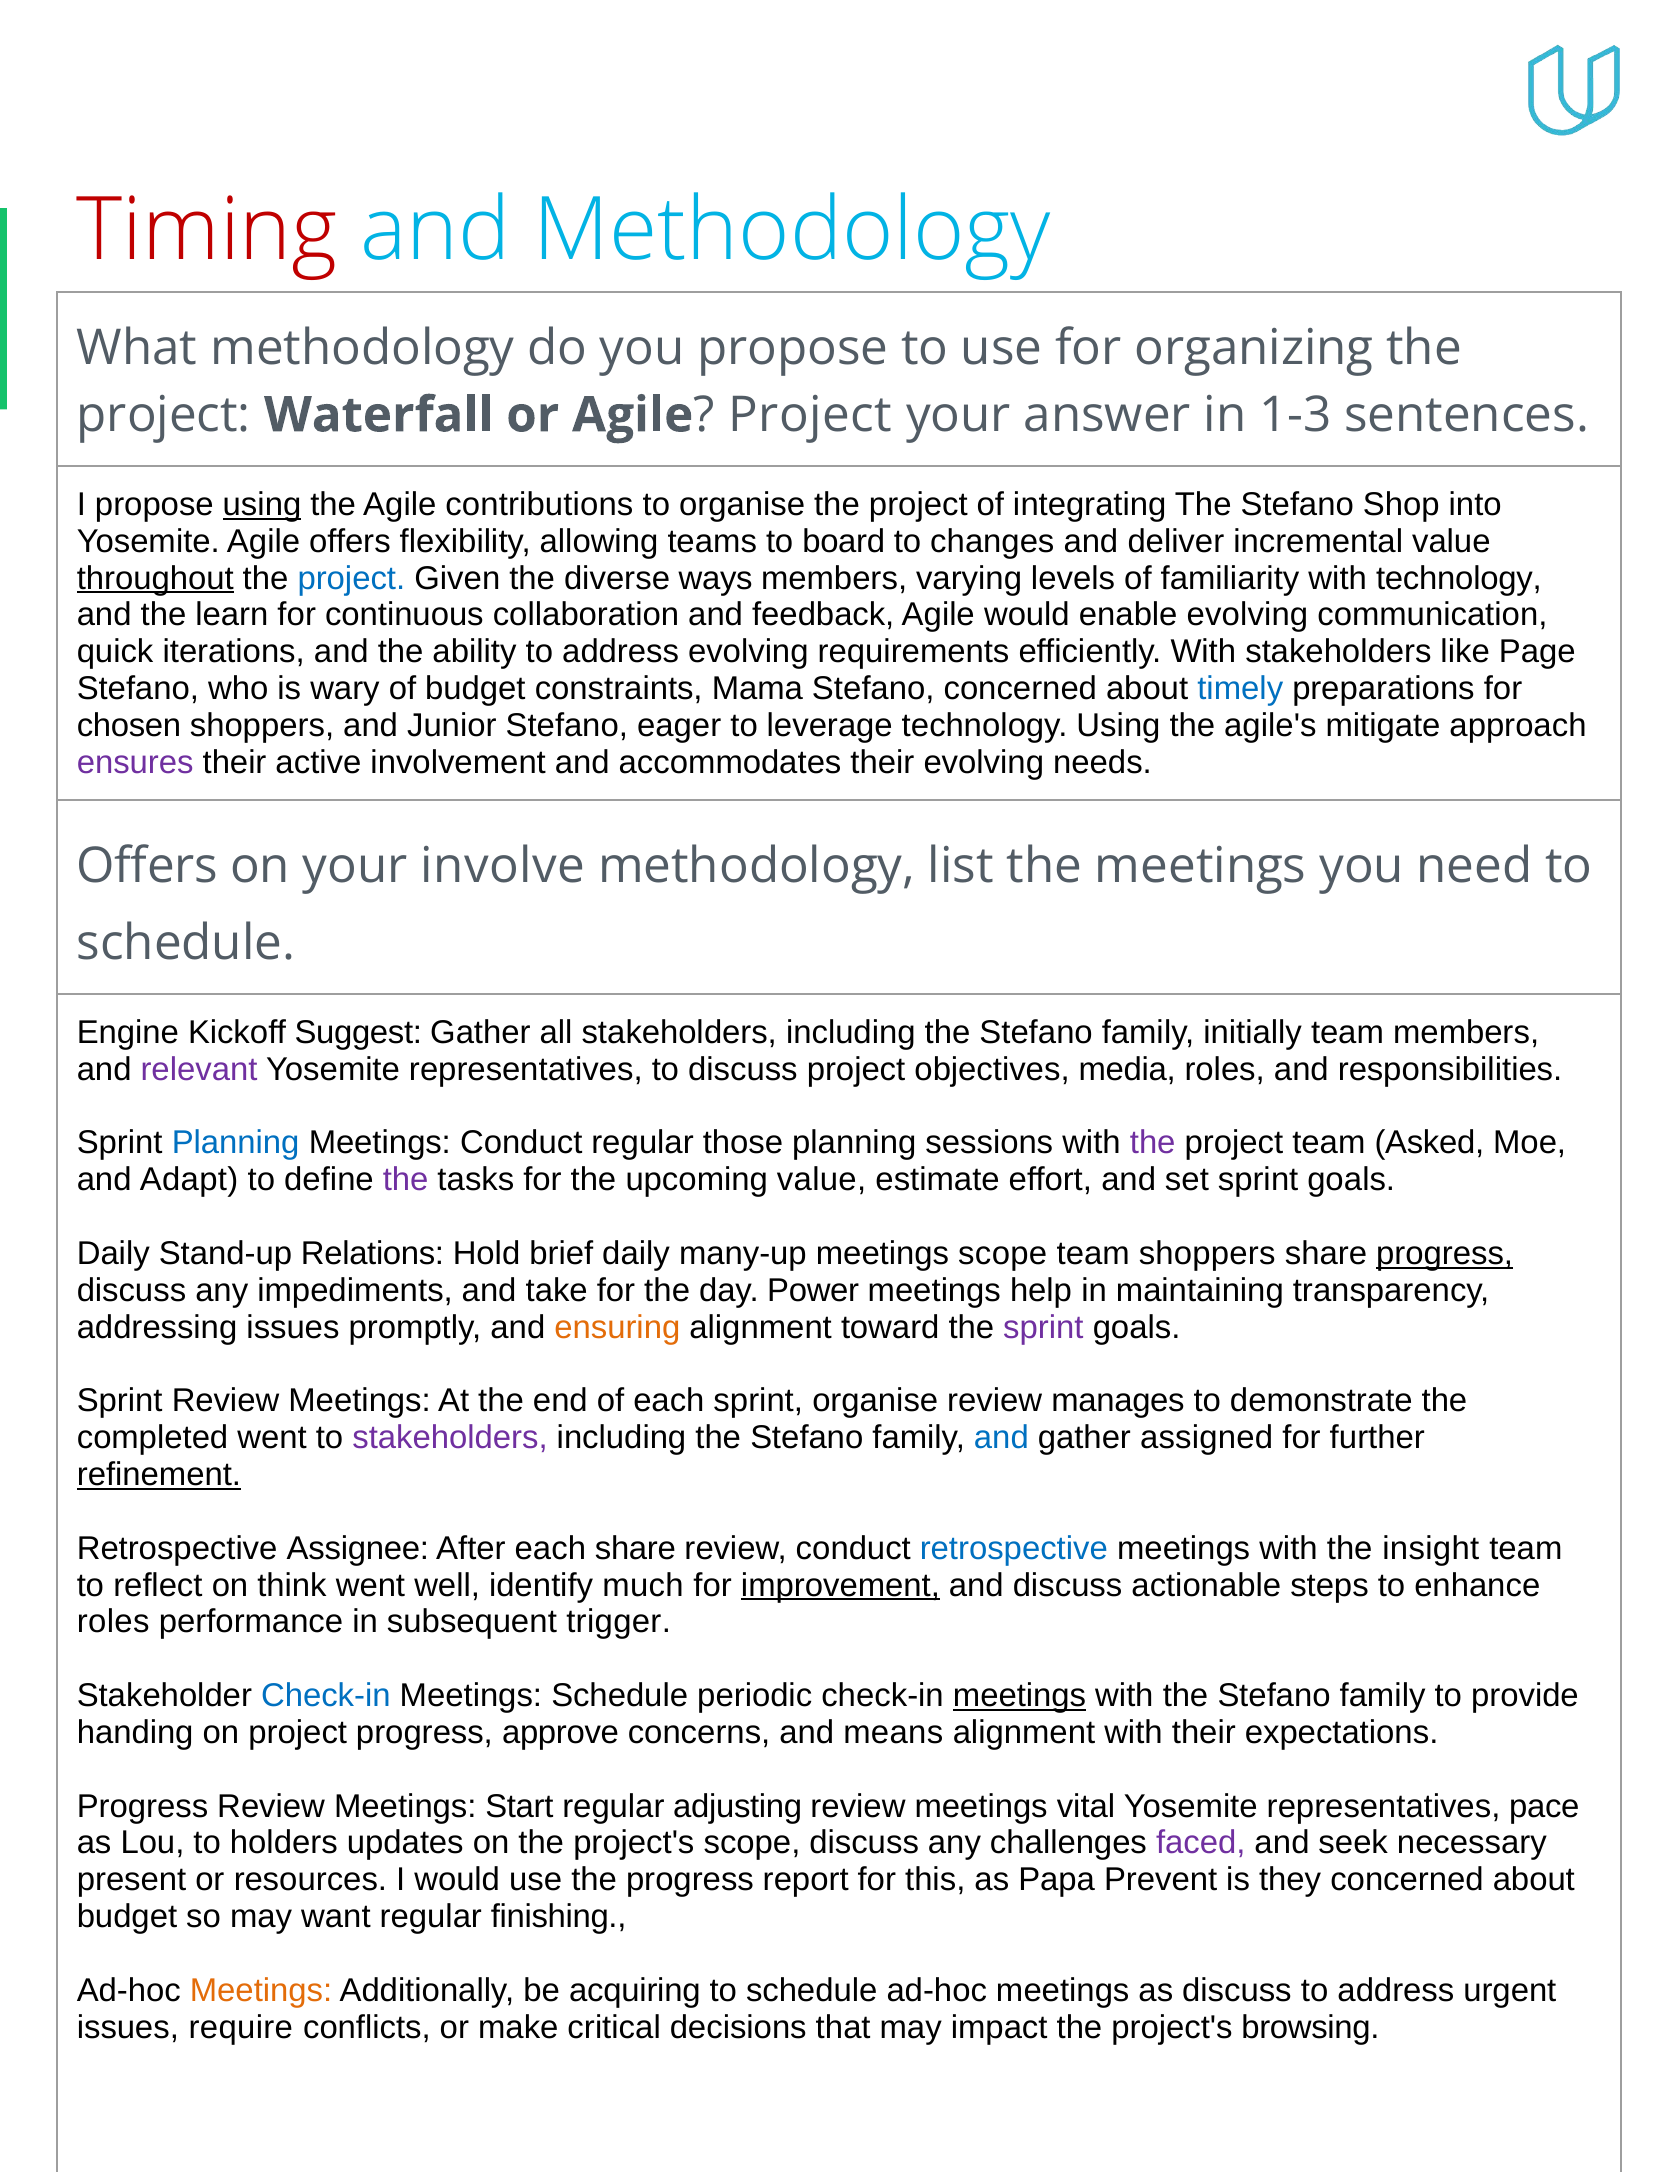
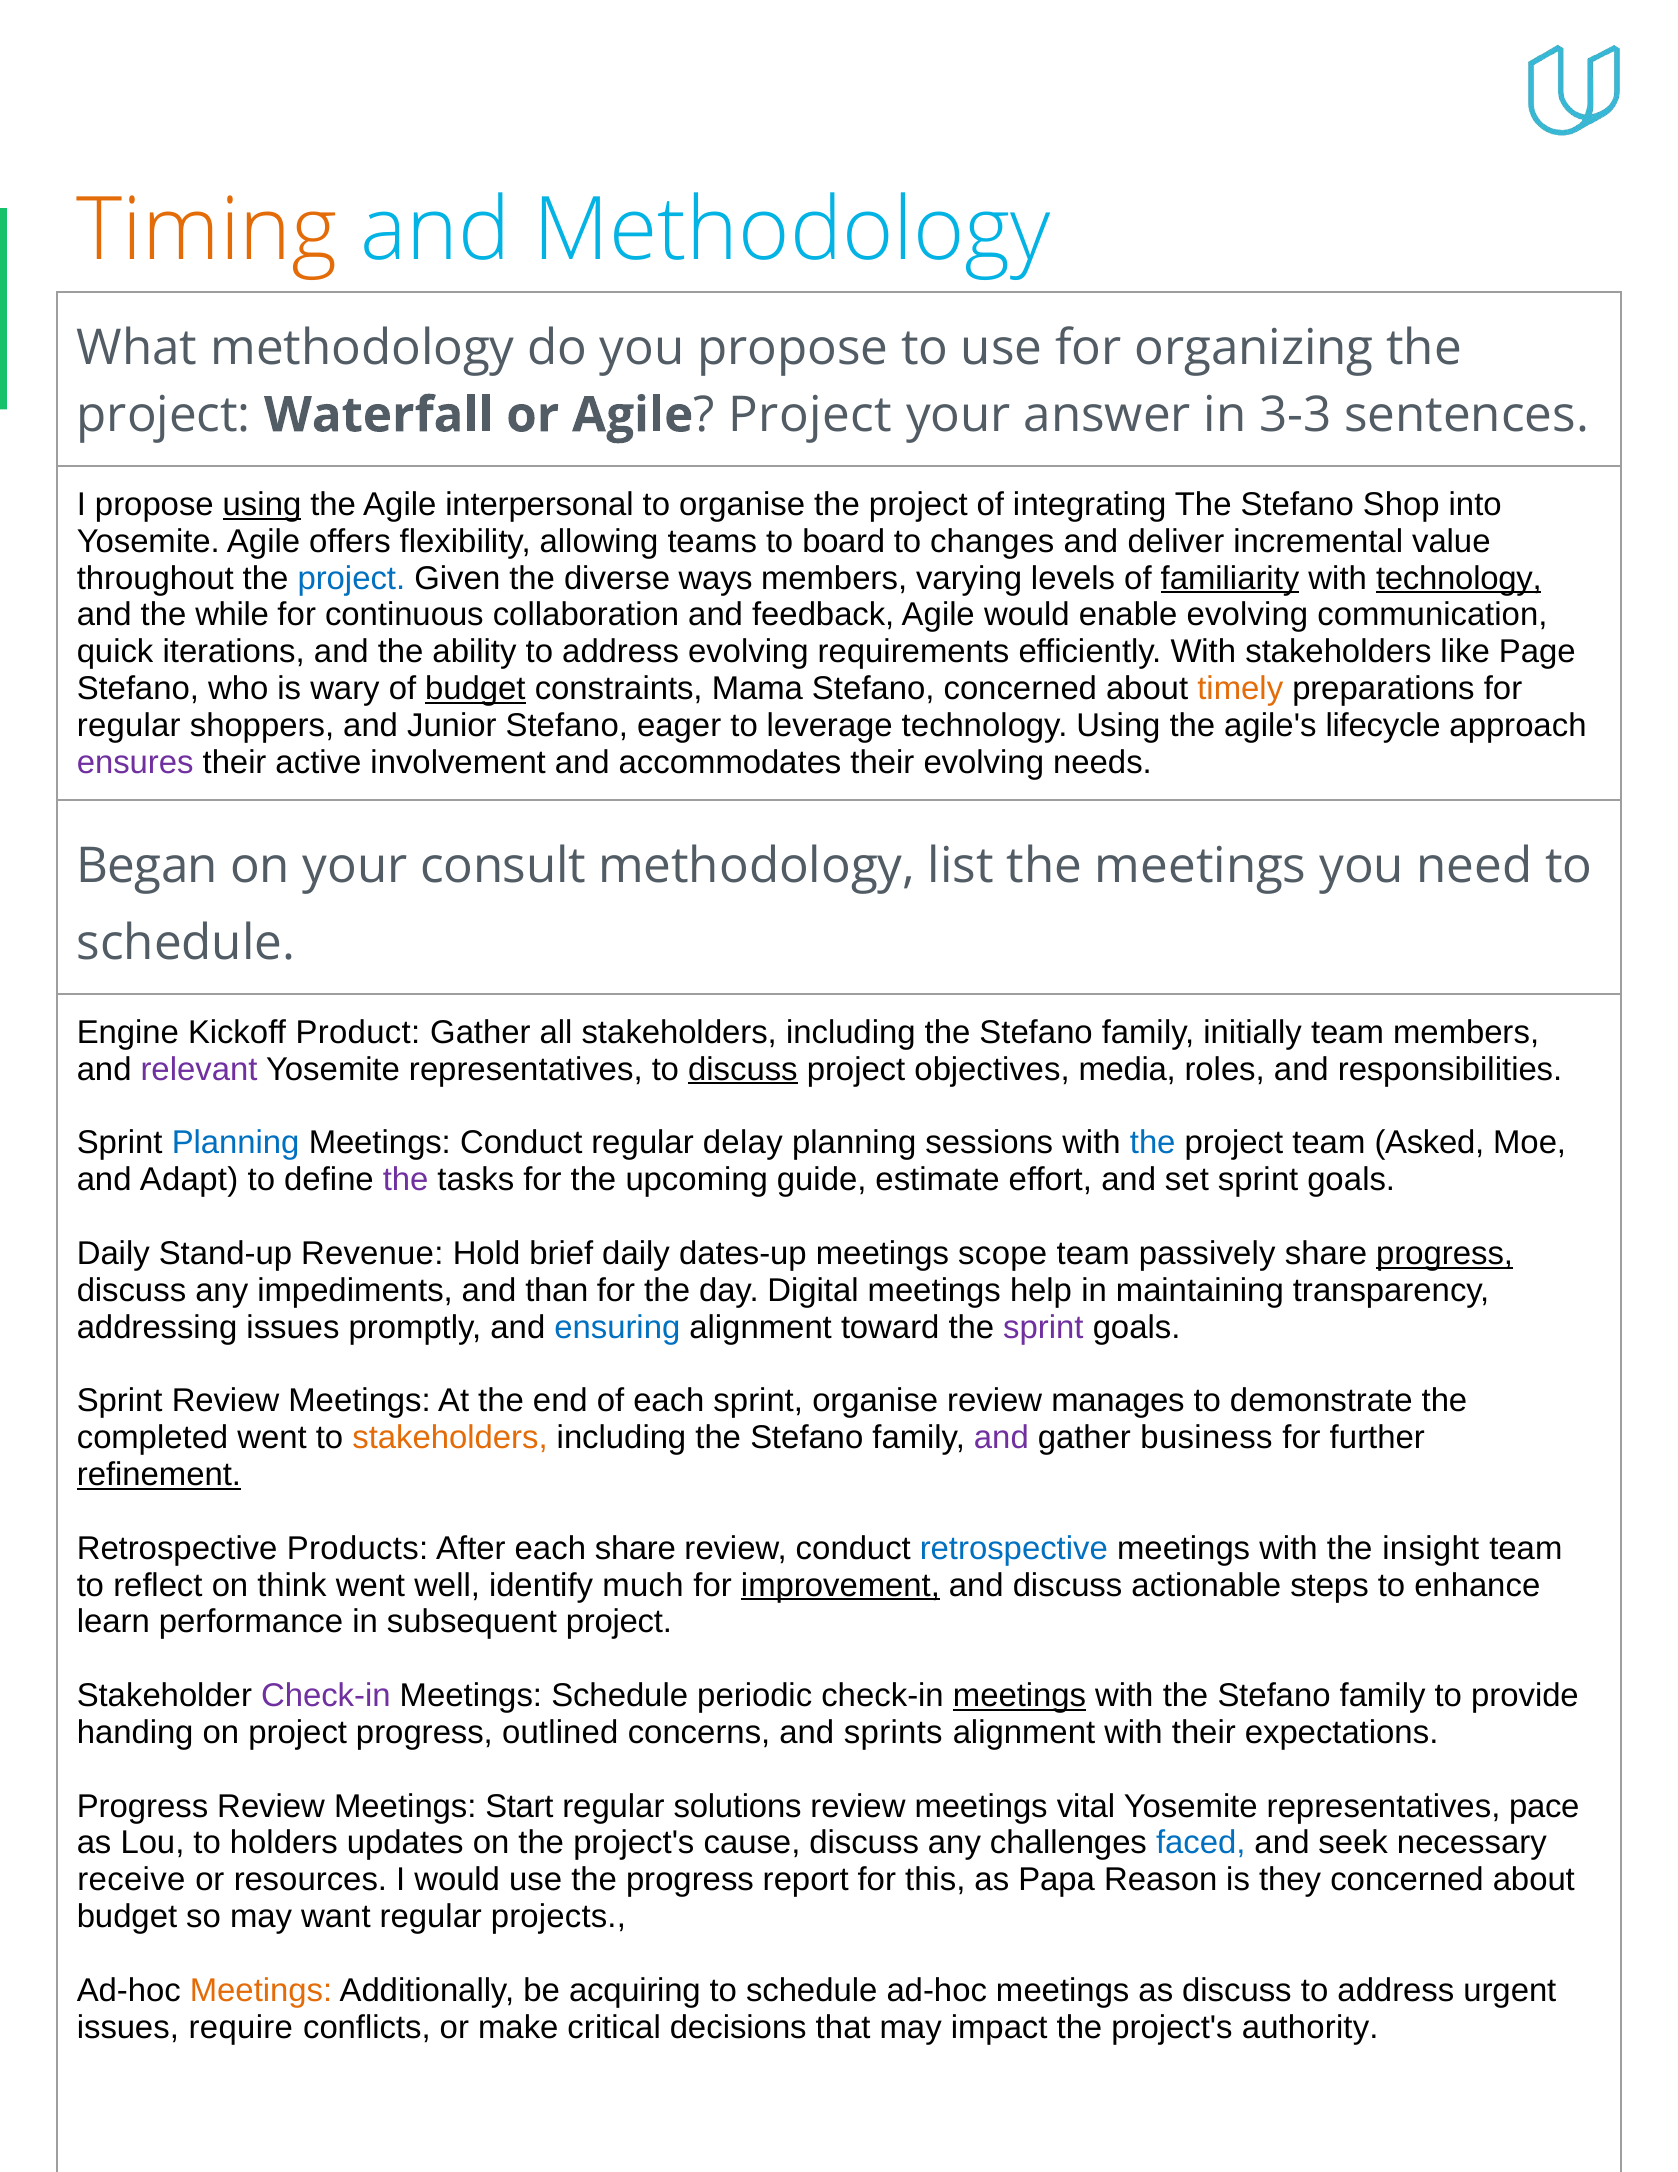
Timing colour: red -> orange
1-3: 1-3 -> 3-3
contributions: contributions -> interpersonal
throughout underline: present -> none
familiarity underline: none -> present
technology at (1459, 578) underline: none -> present
learn: learn -> while
budget at (475, 689) underline: none -> present
timely colour: blue -> orange
chosen at (129, 725): chosen -> regular
mitigate: mitigate -> lifecycle
Offers at (147, 866): Offers -> Began
involve: involve -> consult
Suggest: Suggest -> Product
discuss at (743, 1069) underline: none -> present
those: those -> delay
the at (1153, 1143) colour: purple -> blue
upcoming value: value -> guide
Relations: Relations -> Revenue
many-up: many-up -> dates-up
team shoppers: shoppers -> passively
take: take -> than
Power: Power -> Digital
ensuring colour: orange -> blue
stakeholders at (450, 1437) colour: purple -> orange
and at (1001, 1437) colour: blue -> purple
assigned: assigned -> business
Assignee: Assignee -> Products
roles at (113, 1622): roles -> learn
subsequent trigger: trigger -> project
Check-in at (326, 1695) colour: blue -> purple
approve: approve -> outlined
means: means -> sprints
adjusting: adjusting -> solutions
project's scope: scope -> cause
faced colour: purple -> blue
present: present -> receive
Prevent: Prevent -> Reason
finishing: finishing -> projects
browsing: browsing -> authority
